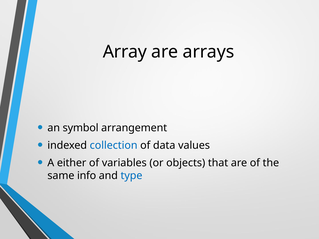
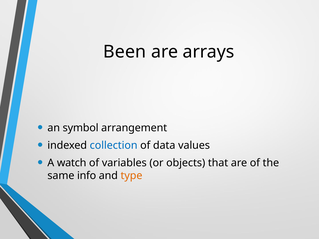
Array: Array -> Been
either: either -> watch
type colour: blue -> orange
